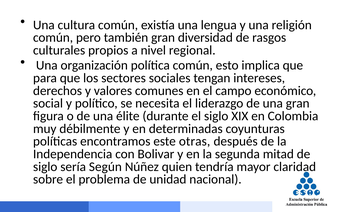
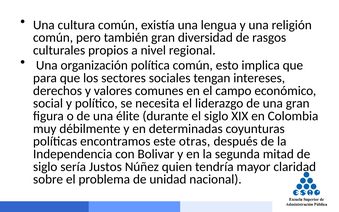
Según: Según -> Justos
